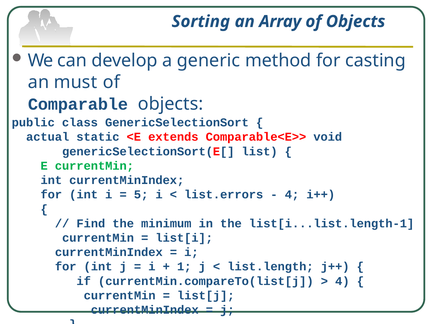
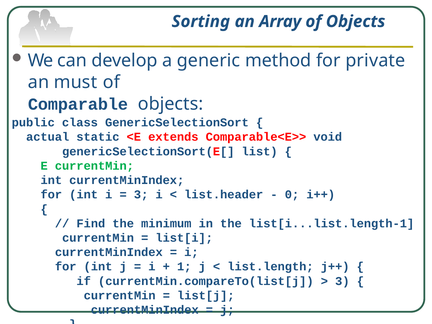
casting: casting -> private
5 at (141, 195): 5 -> 3
list.errors: list.errors -> list.header
4 at (292, 195): 4 -> 0
4 at (342, 281): 4 -> 3
